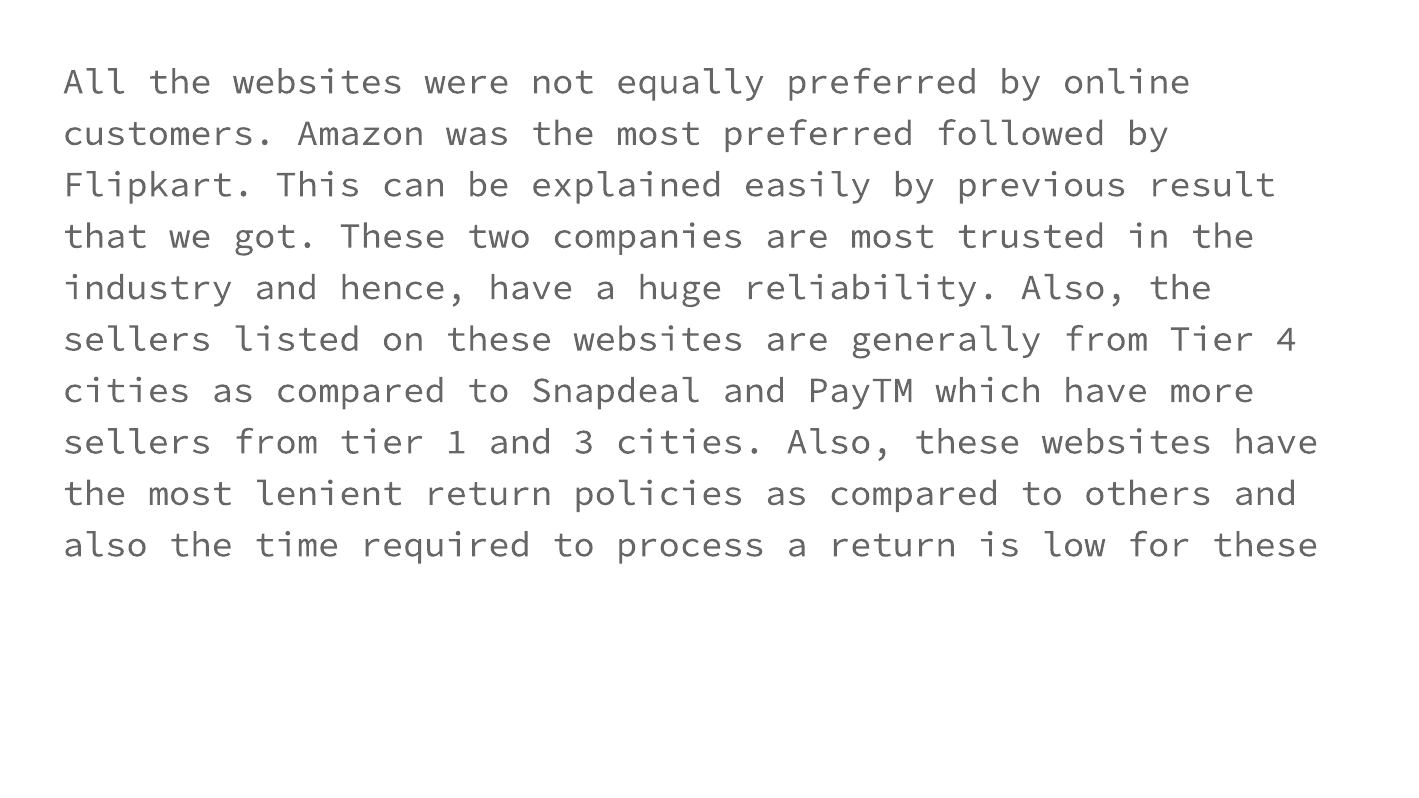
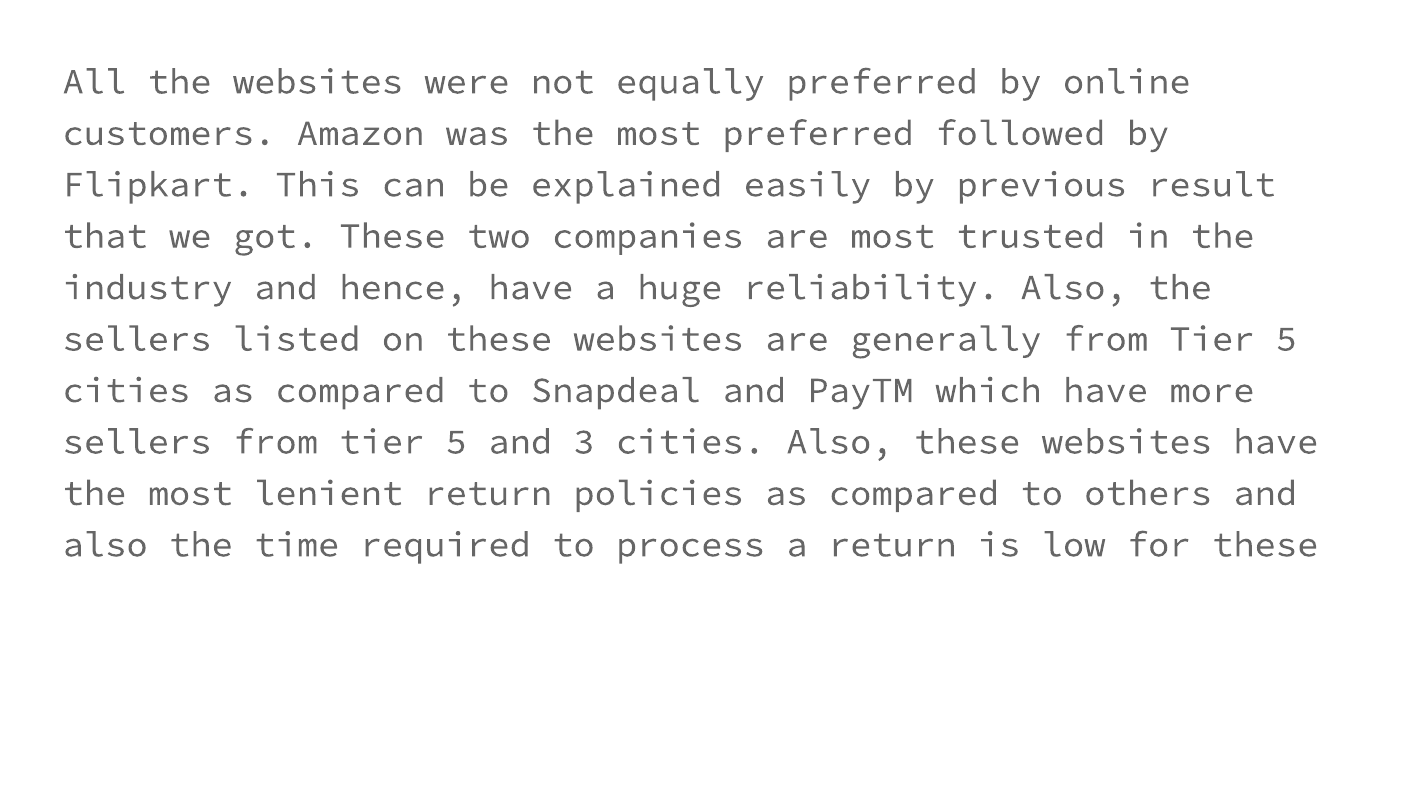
generally from Tier 4: 4 -> 5
sellers from tier 1: 1 -> 5
